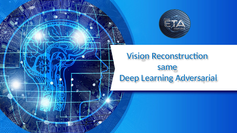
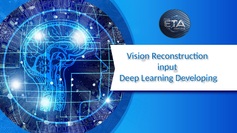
same: same -> input
Adversarial: Adversarial -> Developing
